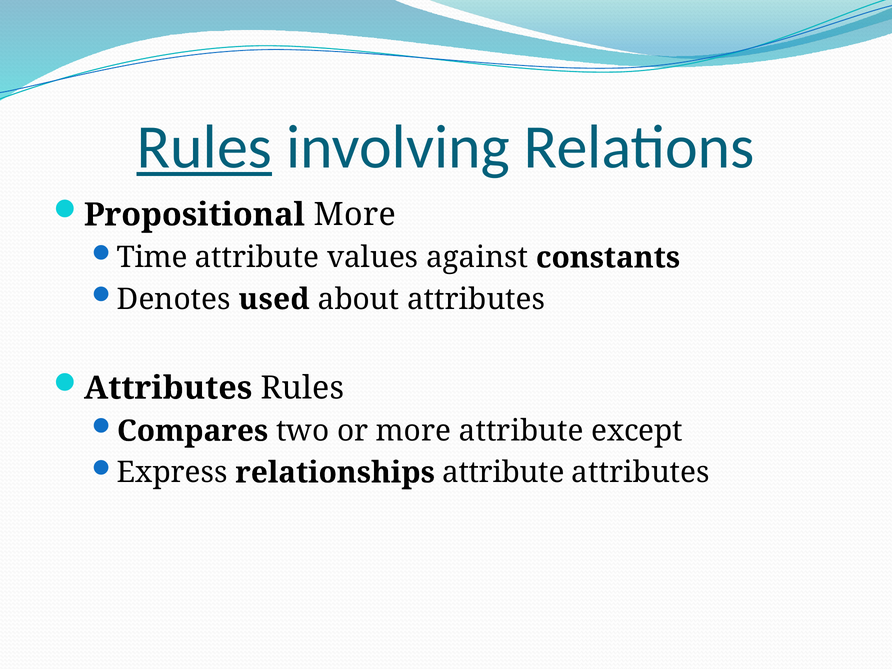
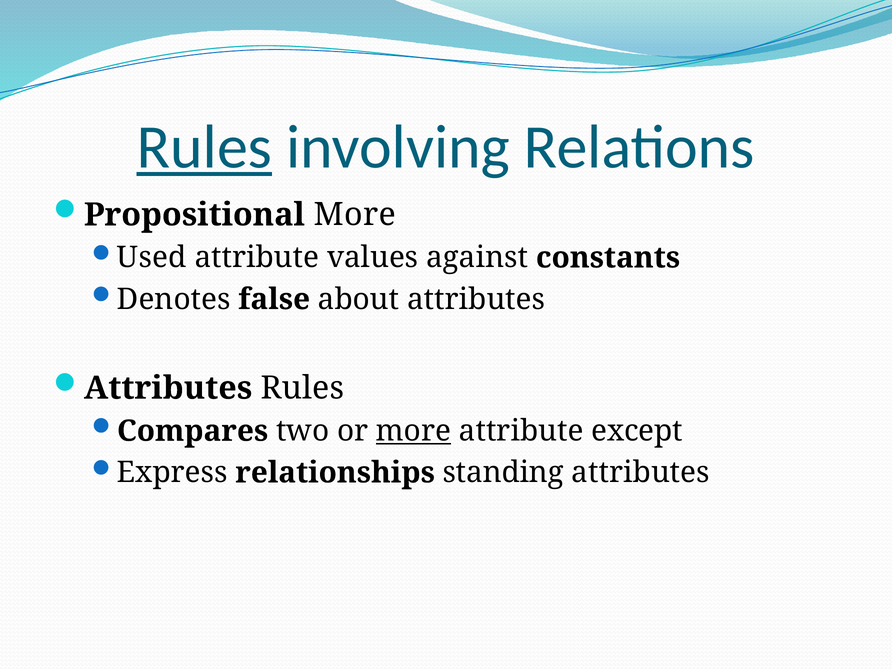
Time: Time -> Used
used: used -> false
more at (413, 431) underline: none -> present
relationships attribute: attribute -> standing
